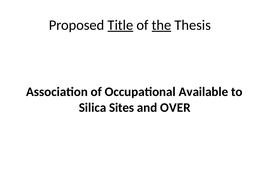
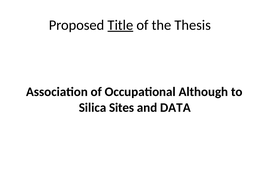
the underline: present -> none
Available: Available -> Although
OVER: OVER -> DATA
